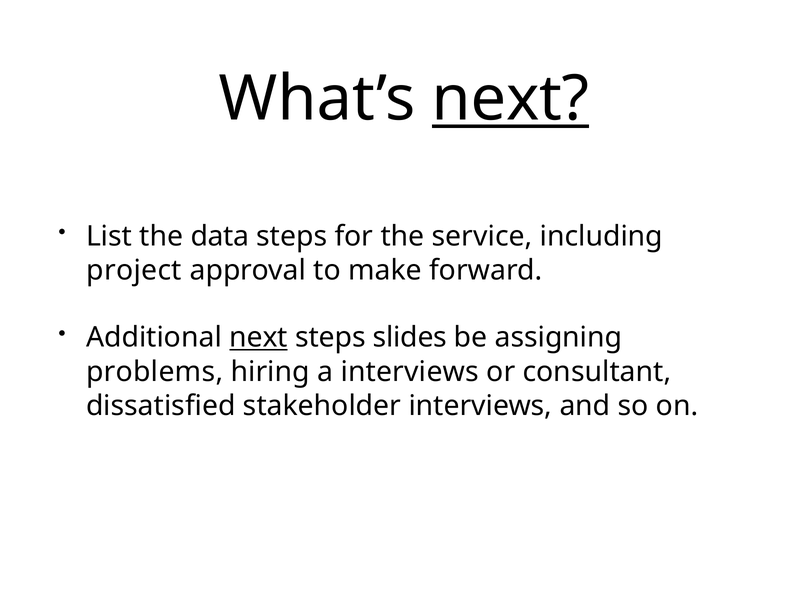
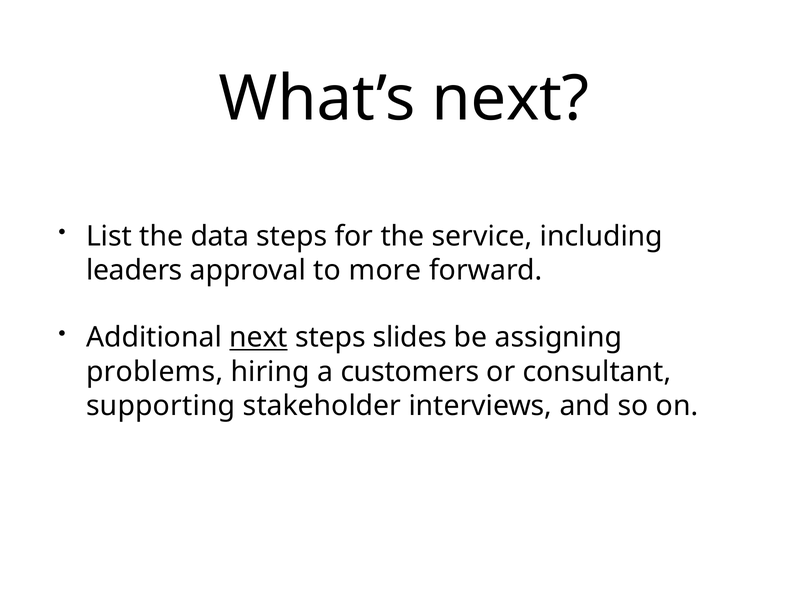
next at (510, 99) underline: present -> none
project: project -> leaders
make: make -> more
a interviews: interviews -> customers
dissatisfied: dissatisfied -> supporting
